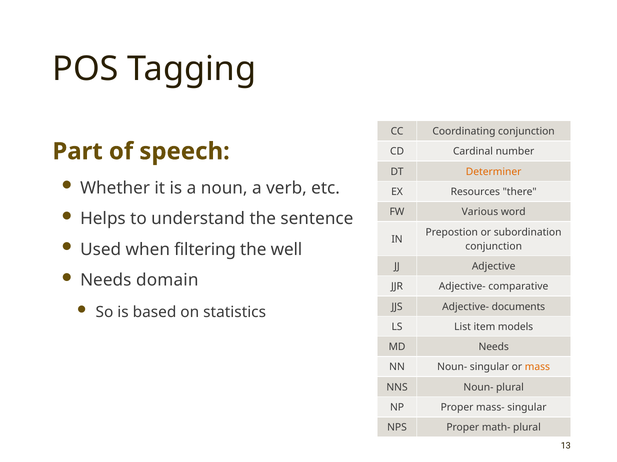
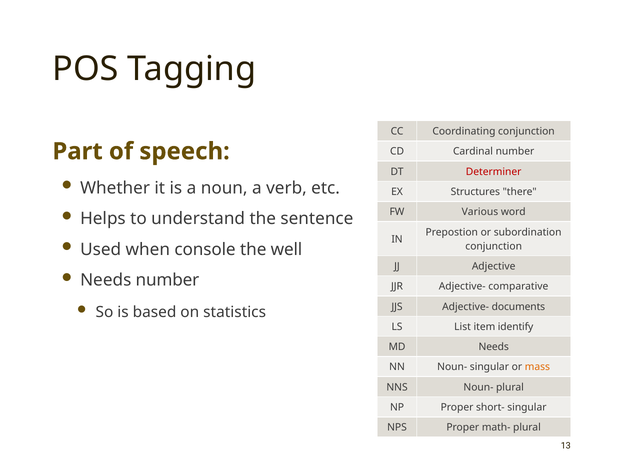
Determiner colour: orange -> red
Resources: Resources -> Structures
filtering: filtering -> console
Needs domain: domain -> number
models: models -> identify
mass-: mass- -> short-
